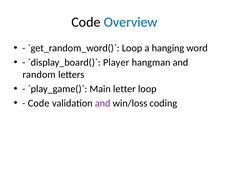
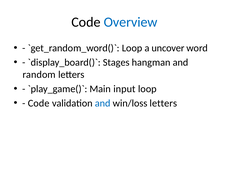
hanging: hanging -> uncover
Player: Player -> Stages
letter: letter -> input
and at (103, 103) colour: purple -> blue
win/loss coding: coding -> letters
